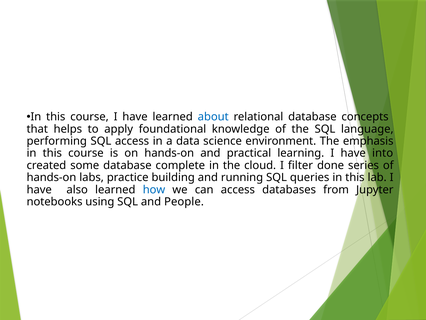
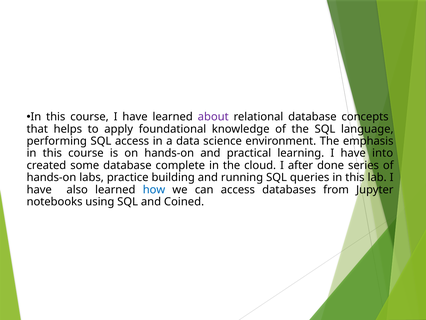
about colour: blue -> purple
filter: filter -> after
People: People -> Coined
